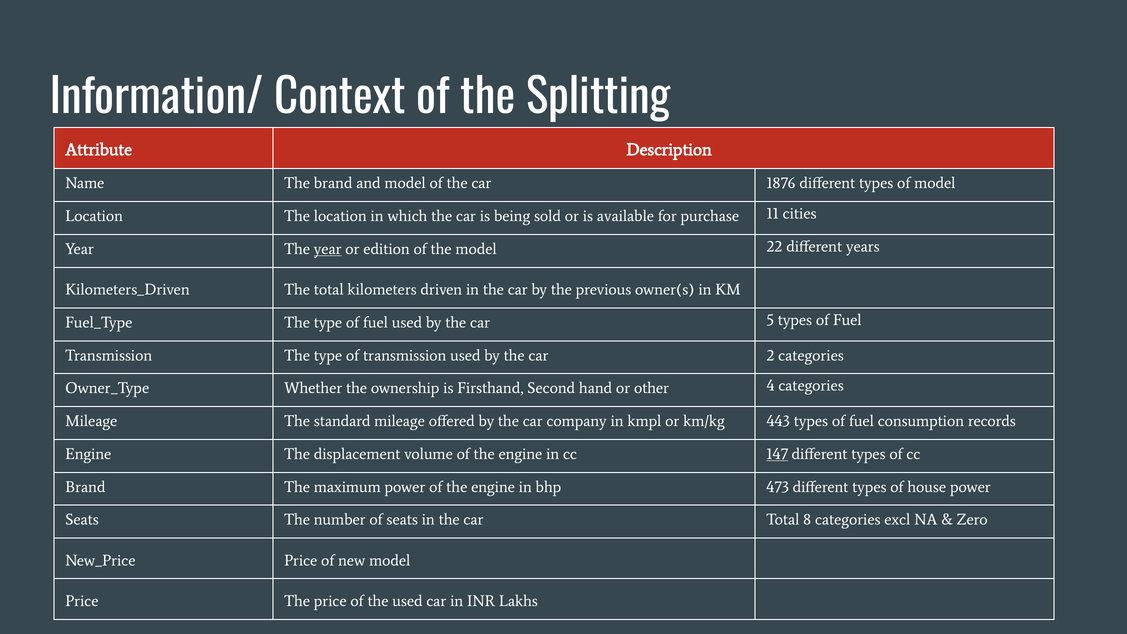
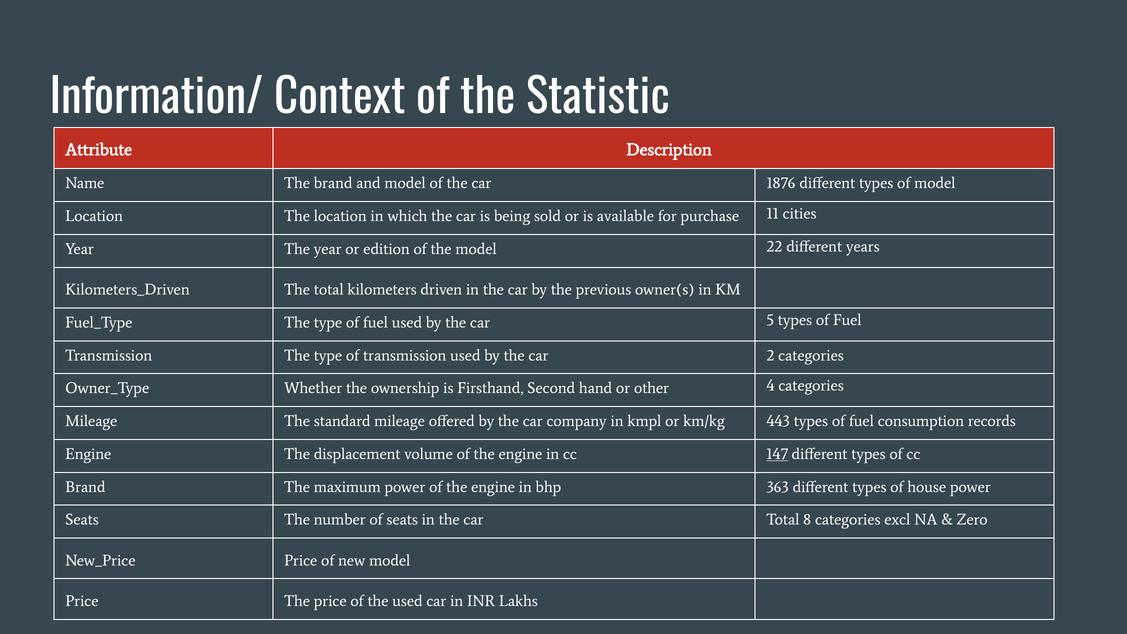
Splitting: Splitting -> Statistic
year at (328, 249) underline: present -> none
473: 473 -> 363
